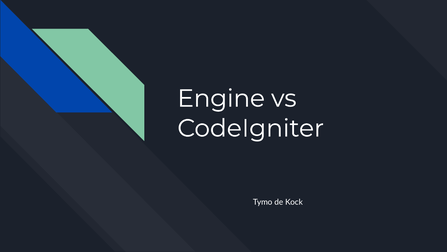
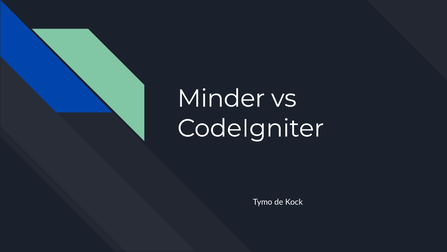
Engine: Engine -> Minder
